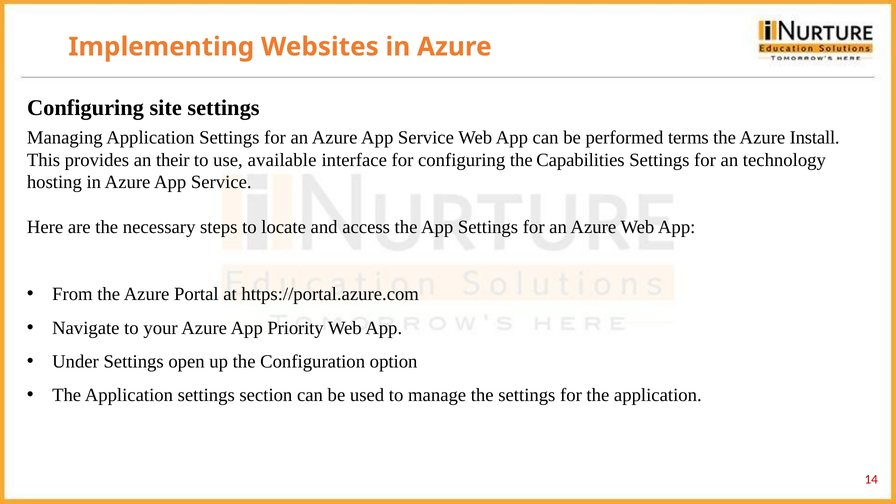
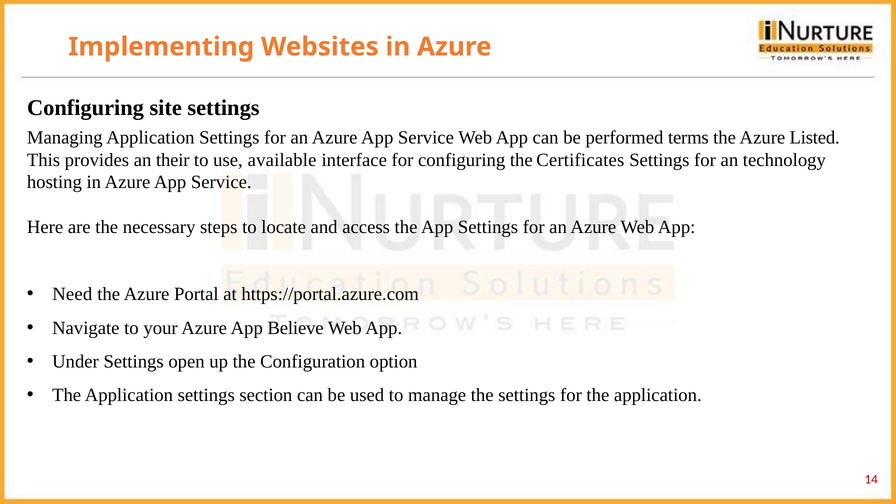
Install: Install -> Listed
Capabilities: Capabilities -> Certificates
From: From -> Need
Priority: Priority -> Believe
